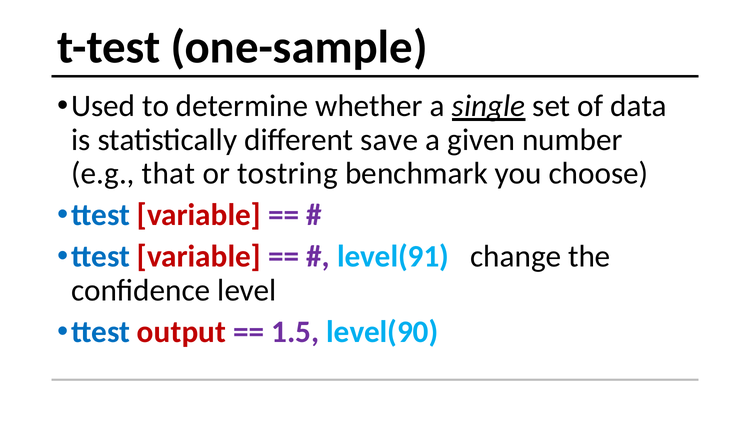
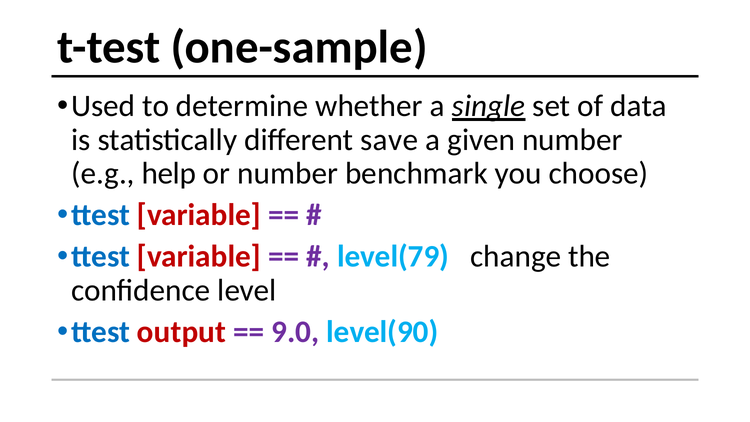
that: that -> help
or tostring: tostring -> number
level(91: level(91 -> level(79
1.5: 1.5 -> 9.0
